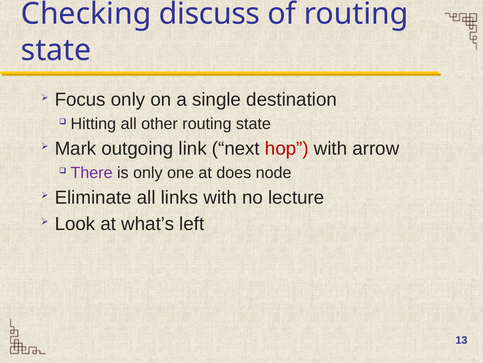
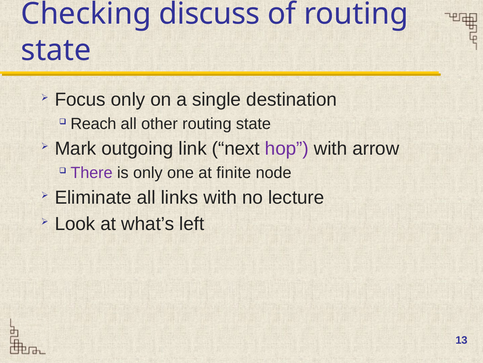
Hitting: Hitting -> Reach
hop colour: red -> purple
does: does -> finite
